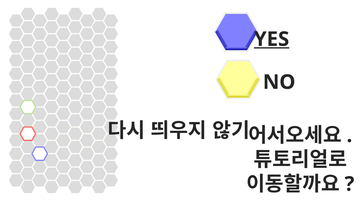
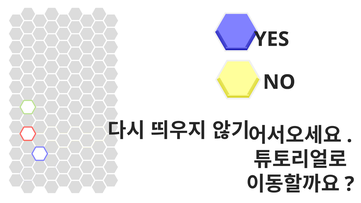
YES underline: present -> none
